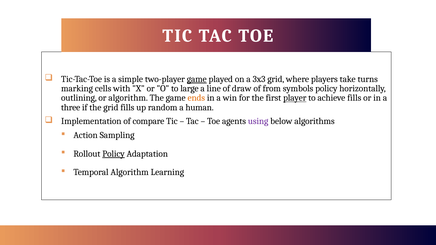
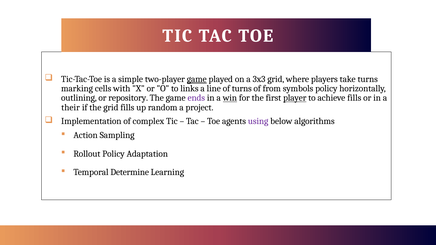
large: large -> links
of draw: draw -> turns
or algorithm: algorithm -> repository
ends colour: orange -> purple
win underline: none -> present
three: three -> their
human: human -> project
compare: compare -> complex
Policy at (114, 154) underline: present -> none
Temporal Algorithm: Algorithm -> Determine
